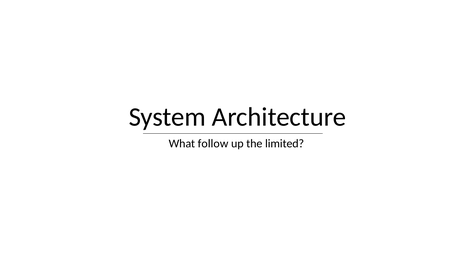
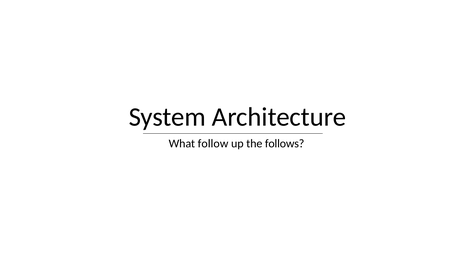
limited: limited -> follows
